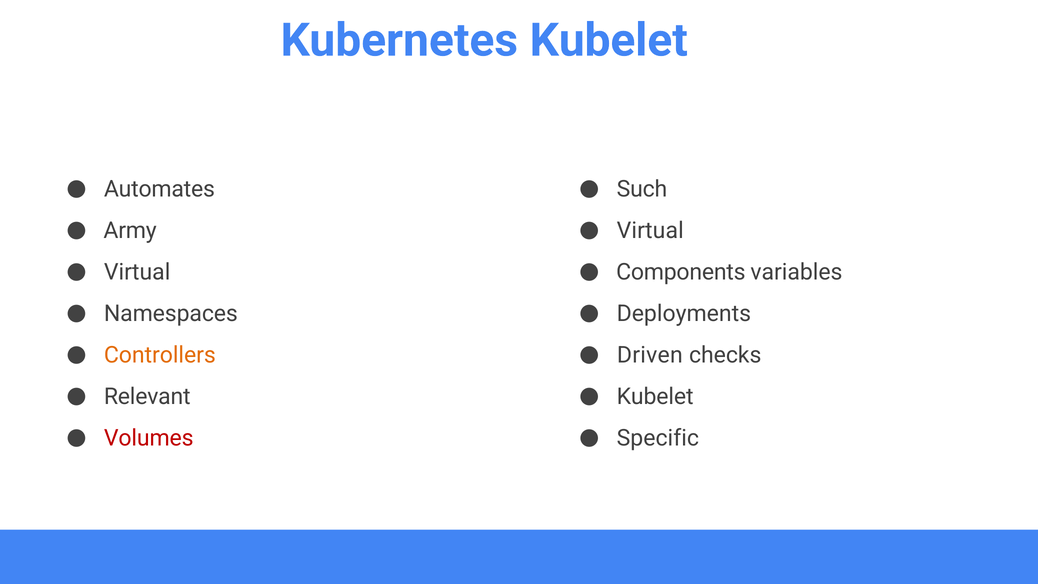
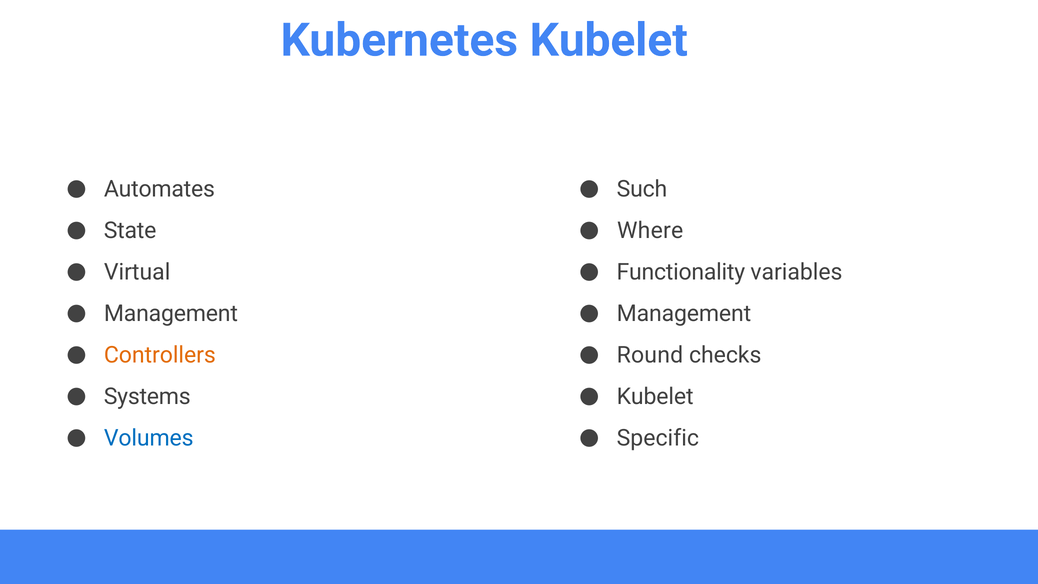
Army: Army -> State
Virtual at (650, 231): Virtual -> Where
Components: Components -> Functionality
Namespaces at (171, 314): Namespaces -> Management
Deployments at (684, 314): Deployments -> Management
Driven: Driven -> Round
Relevant: Relevant -> Systems
Volumes colour: red -> blue
